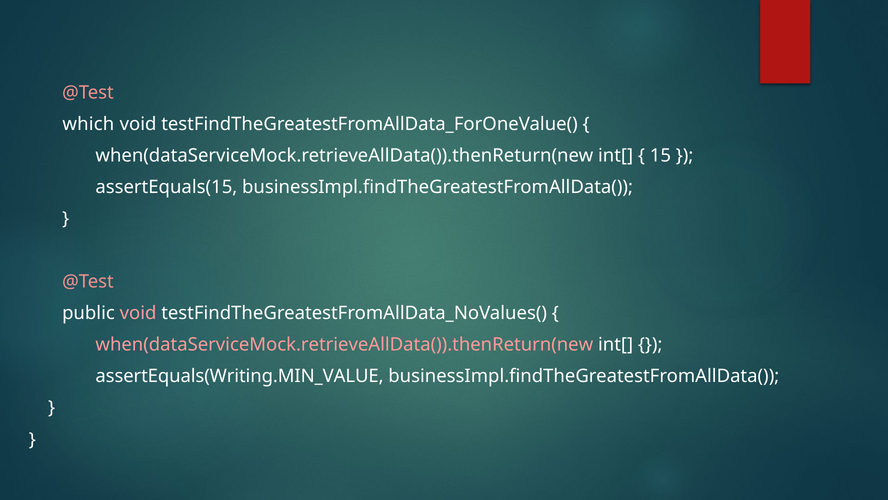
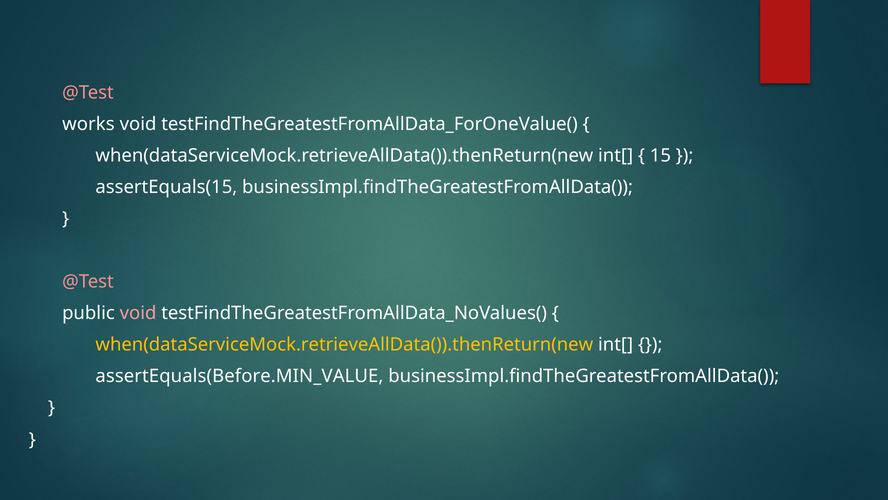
which: which -> works
when(dataServiceMock.retrieveAllData()).thenReturn(new at (344, 344) colour: pink -> yellow
assertEquals(Writing.MIN_VALUE: assertEquals(Writing.MIN_VALUE -> assertEquals(Before.MIN_VALUE
